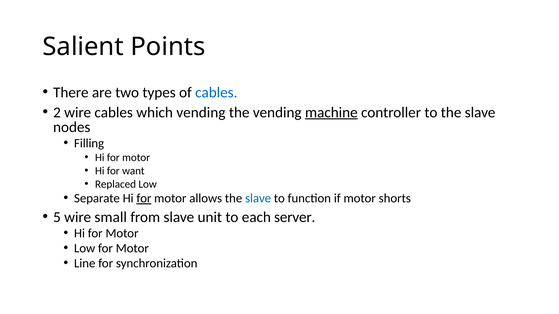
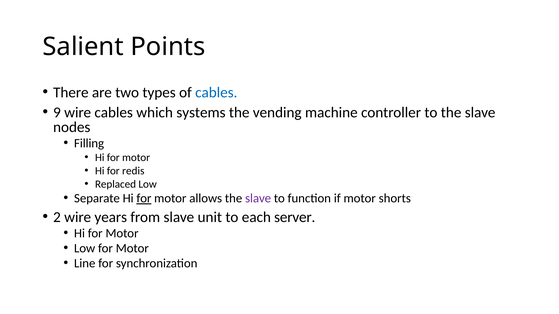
2: 2 -> 9
which vending: vending -> systems
machine underline: present -> none
want: want -> redis
slave at (258, 199) colour: blue -> purple
5: 5 -> 2
small: small -> years
